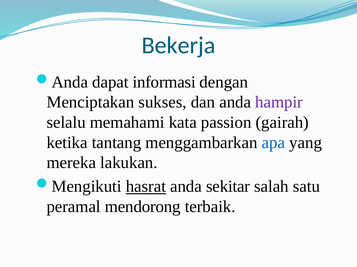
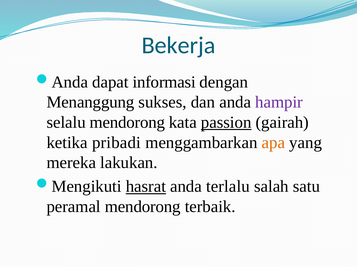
Menciptakan: Menciptakan -> Menanggung
selalu memahami: memahami -> mendorong
passion underline: none -> present
tantang: tantang -> pribadi
apa colour: blue -> orange
sekitar: sekitar -> terlalu
